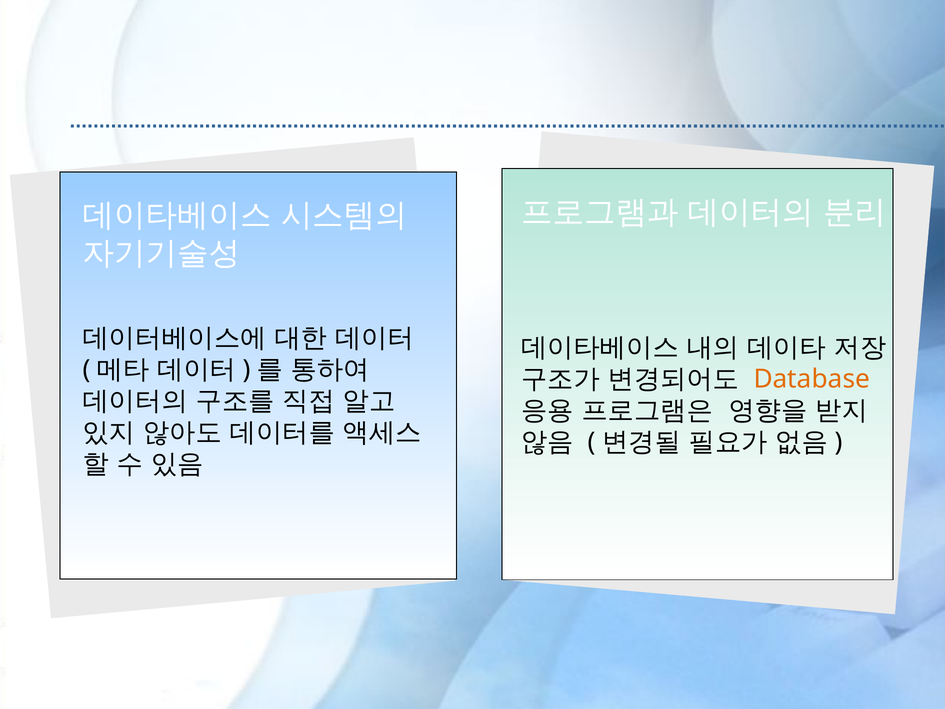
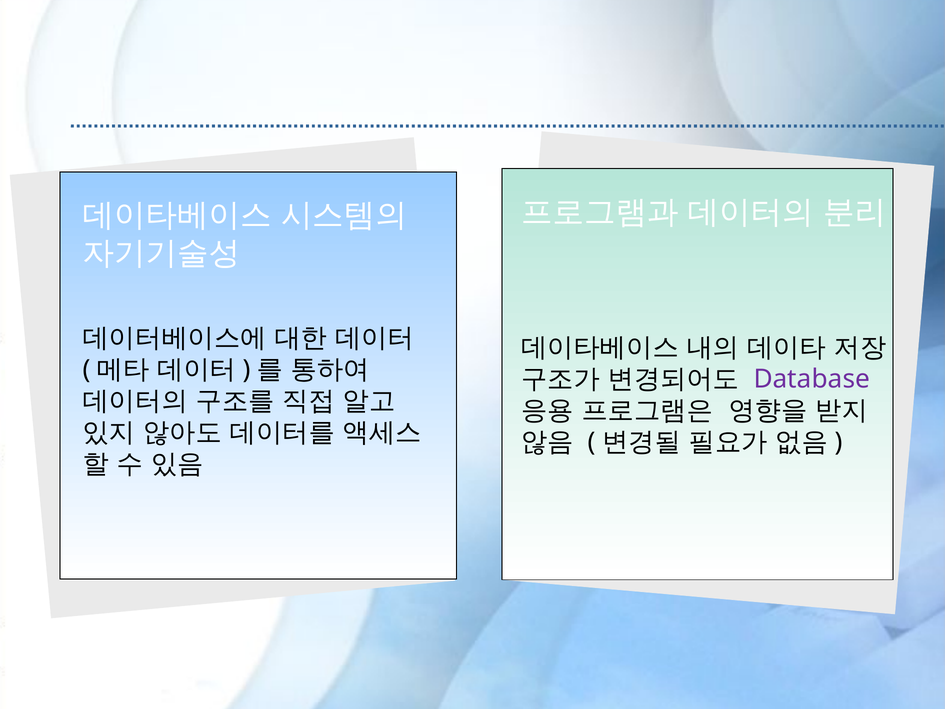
Database colour: orange -> purple
